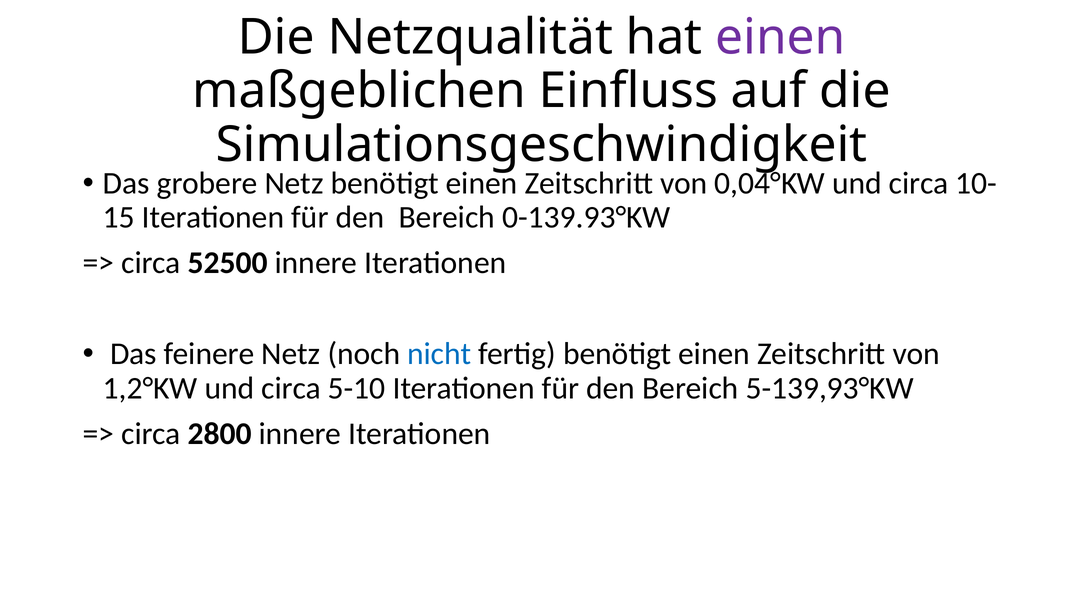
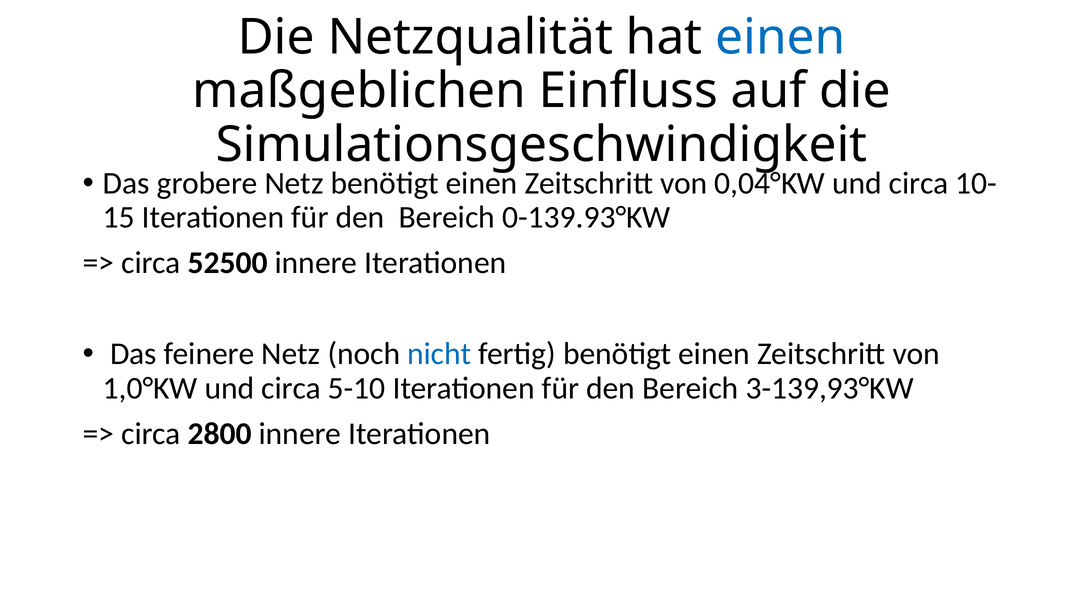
einen at (780, 37) colour: purple -> blue
1,2°KW: 1,2°KW -> 1,0°KW
5-139,93°KW: 5-139,93°KW -> 3-139,93°KW
